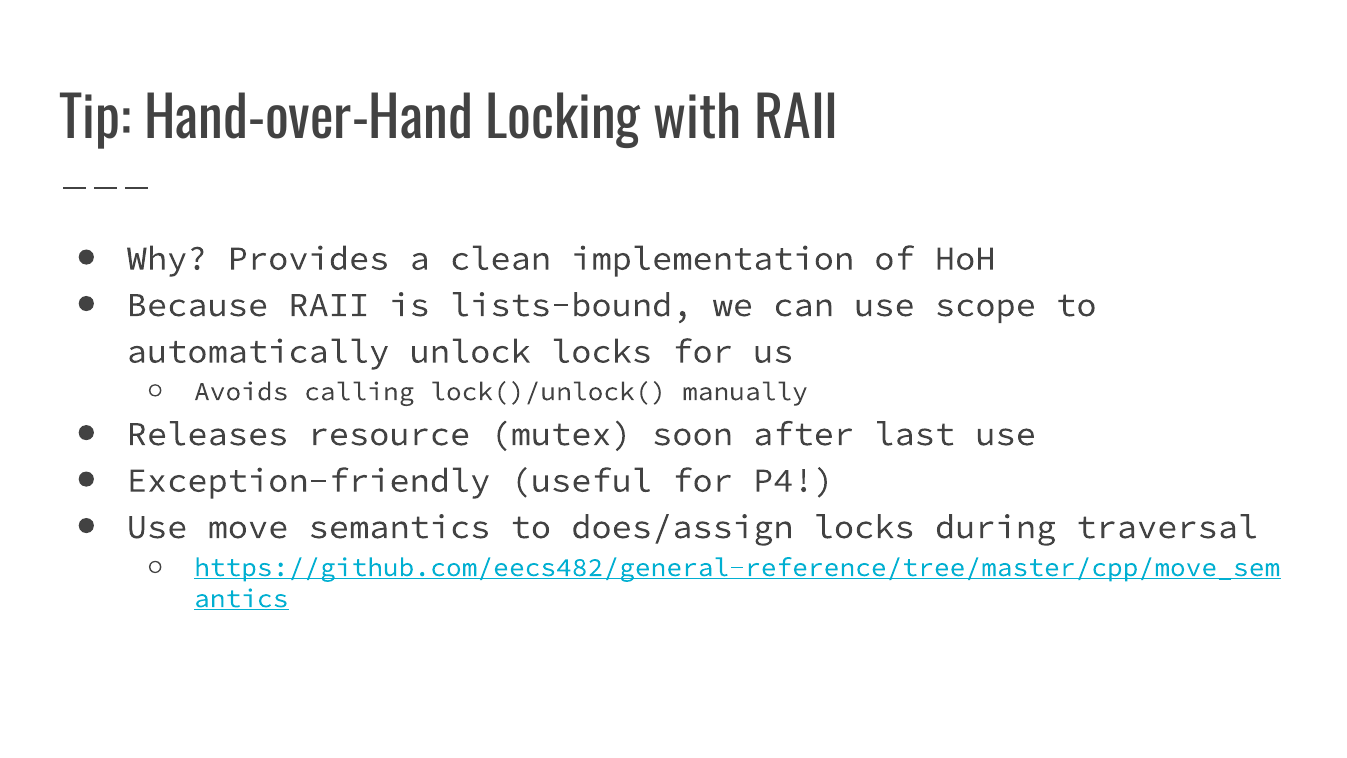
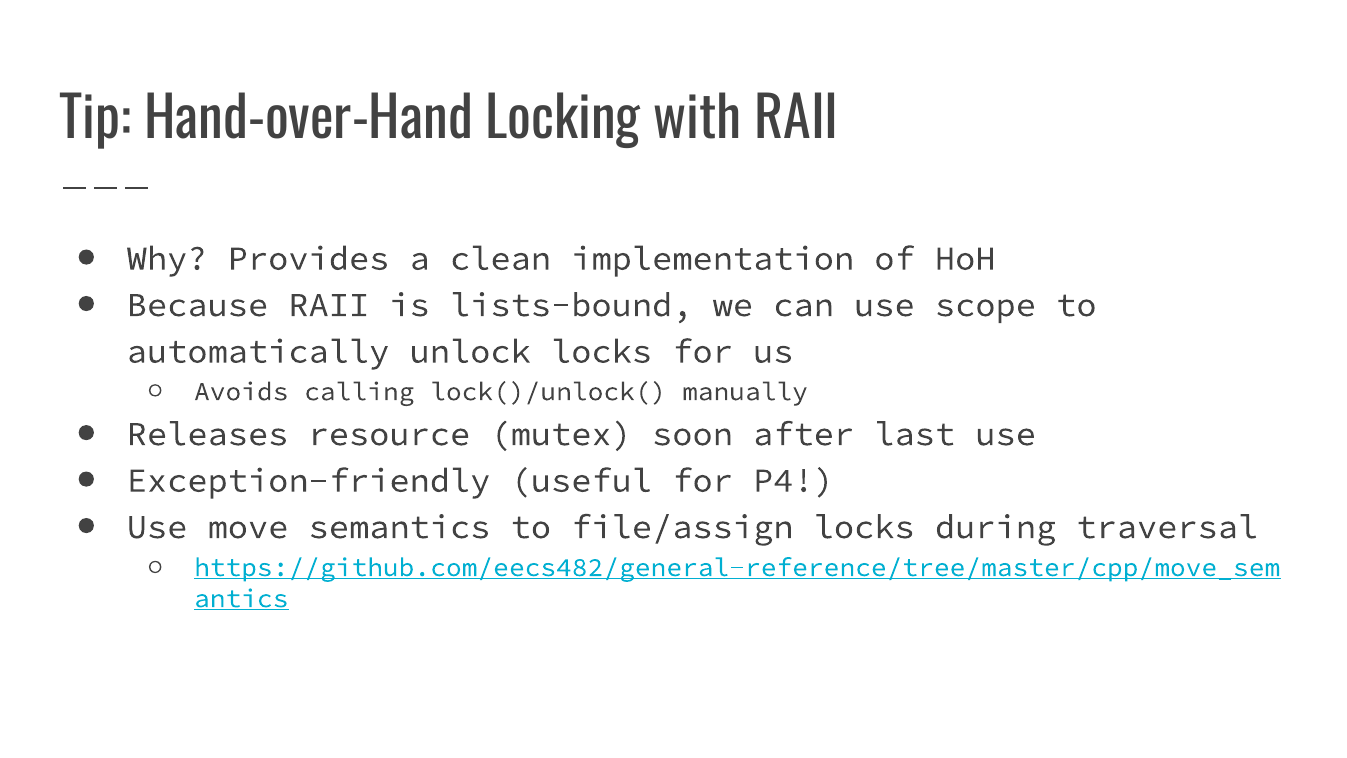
does/assign: does/assign -> file/assign
